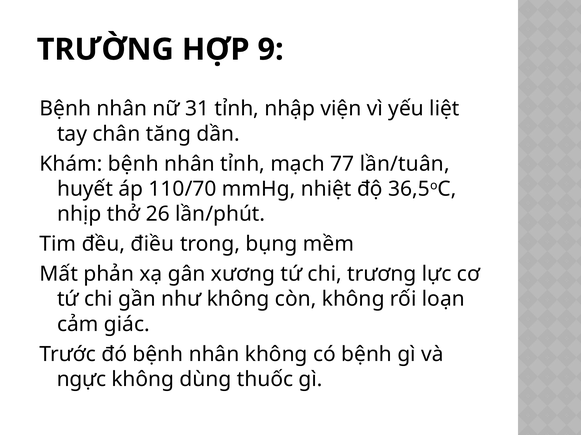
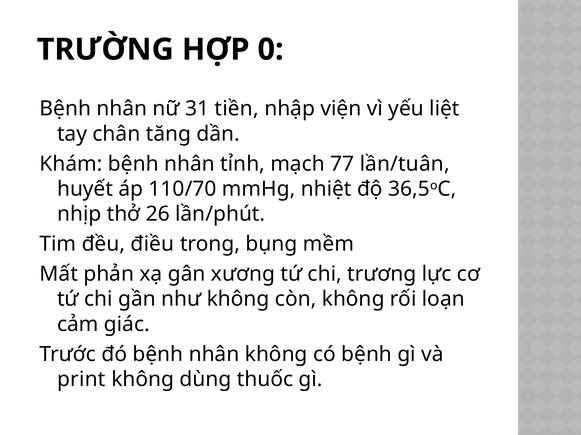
9: 9 -> 0
31 tỉnh: tỉnh -> tiền
ngực: ngực -> print
